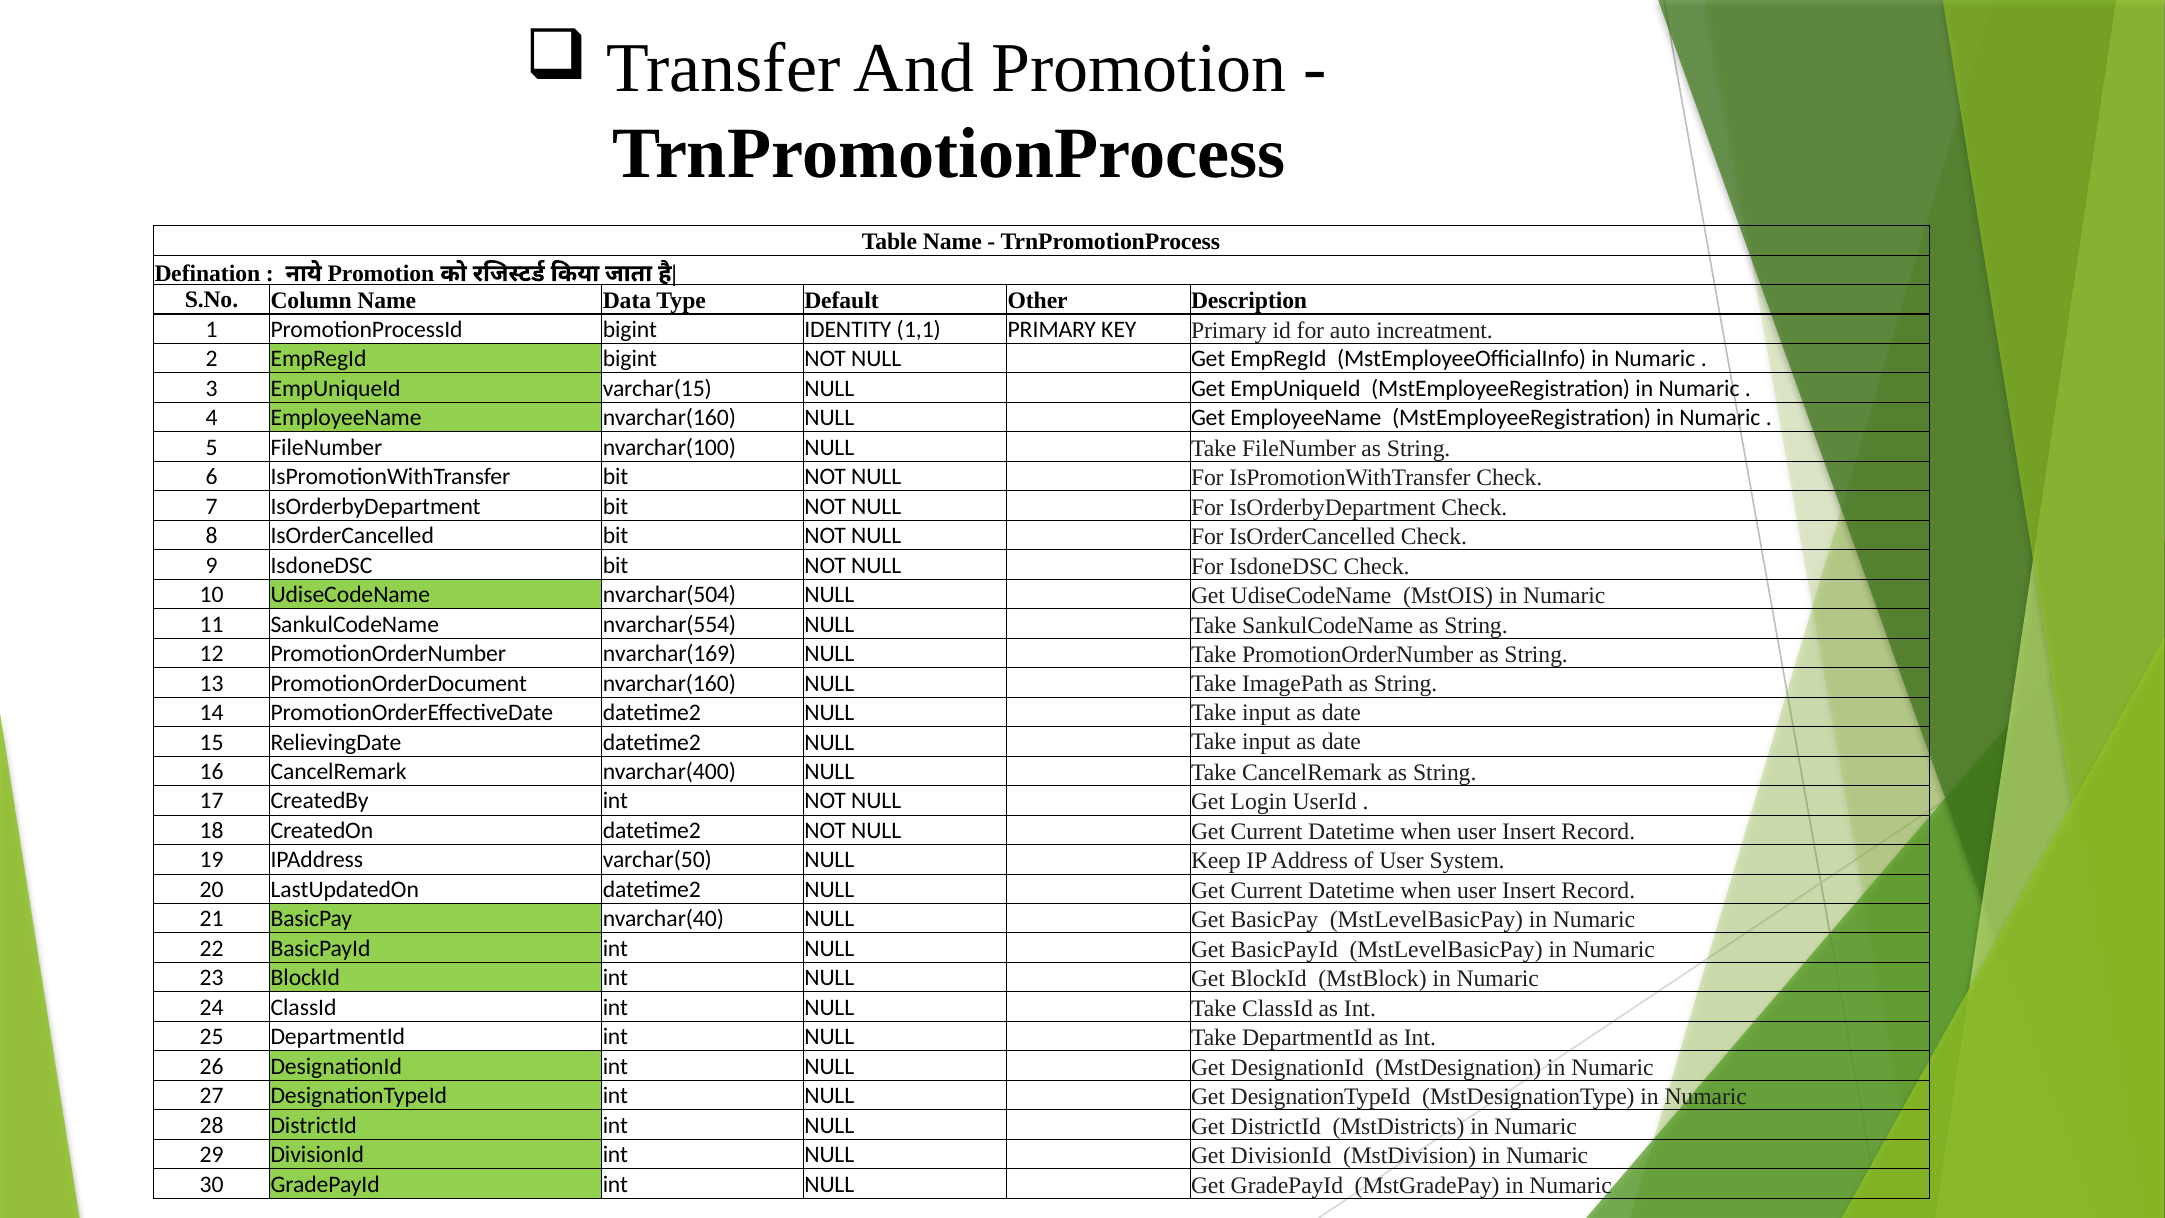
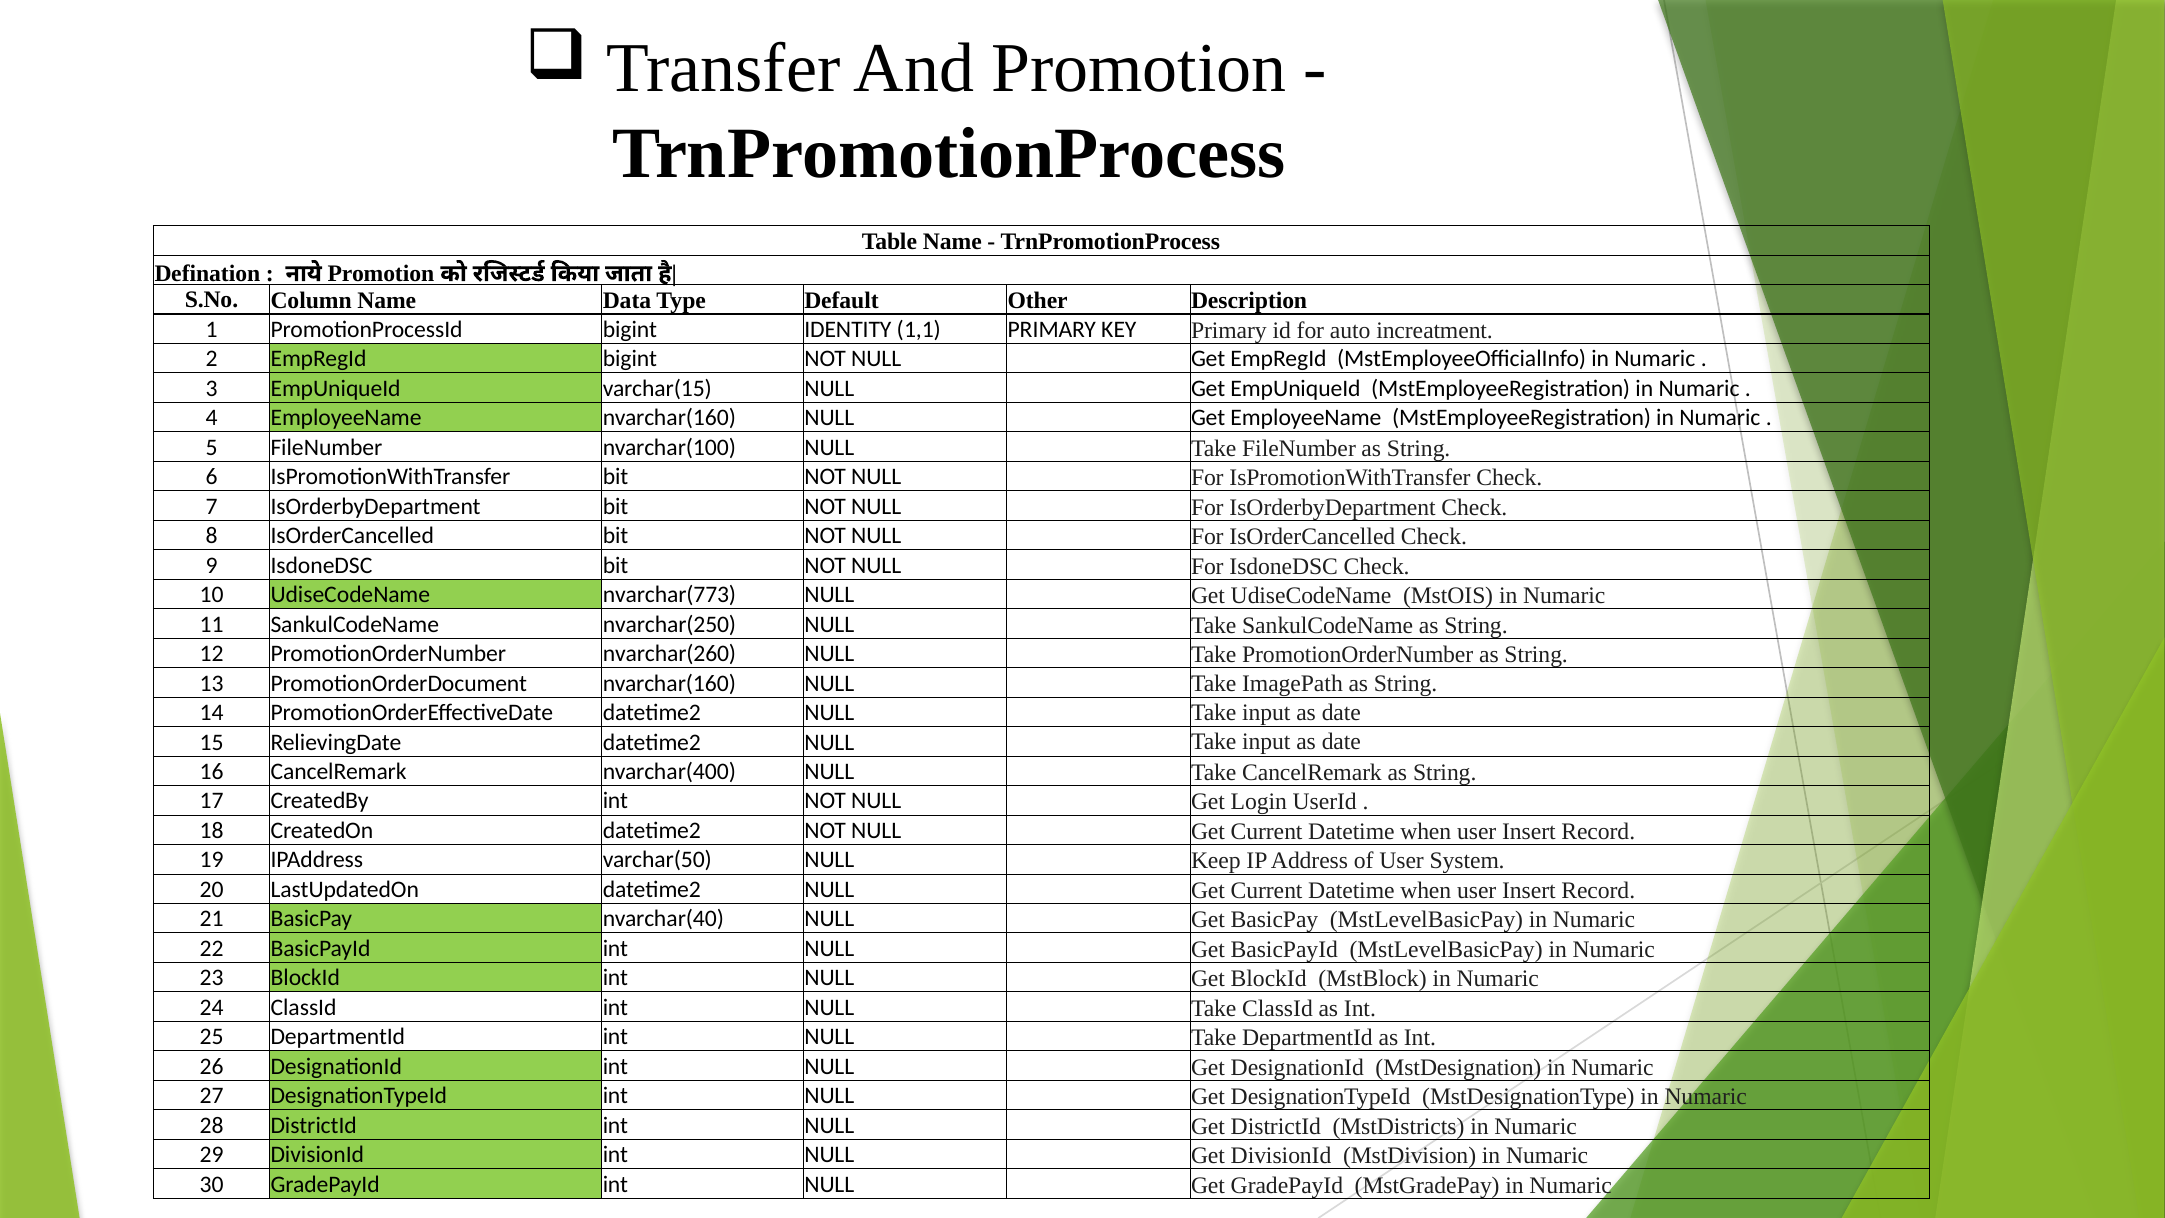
nvarchar(504: nvarchar(504 -> nvarchar(773
nvarchar(554: nvarchar(554 -> nvarchar(250
nvarchar(169: nvarchar(169 -> nvarchar(260
